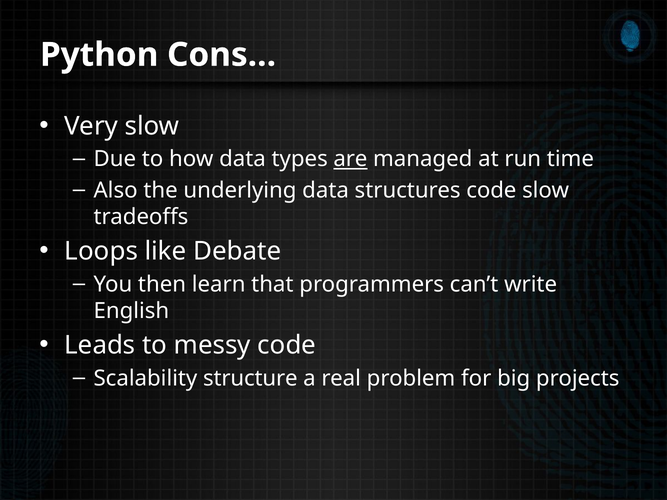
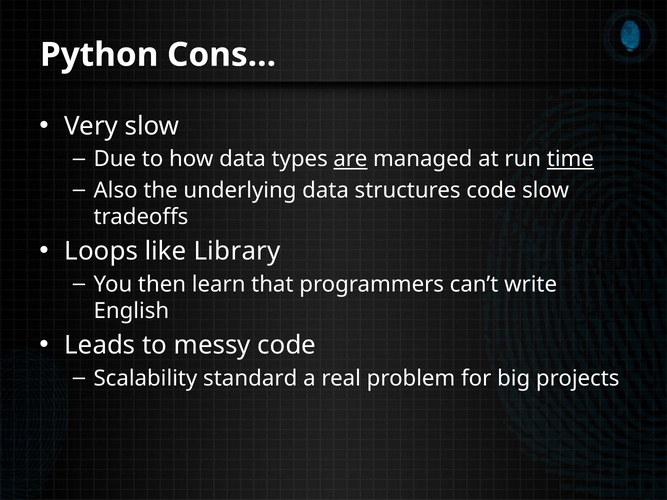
time underline: none -> present
Debate: Debate -> Library
structure: structure -> standard
